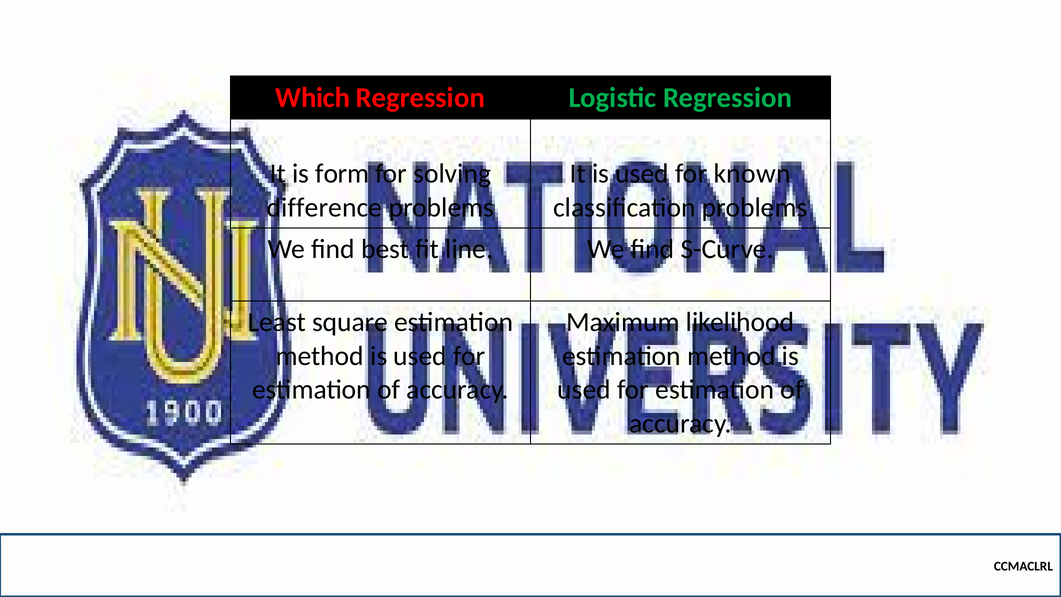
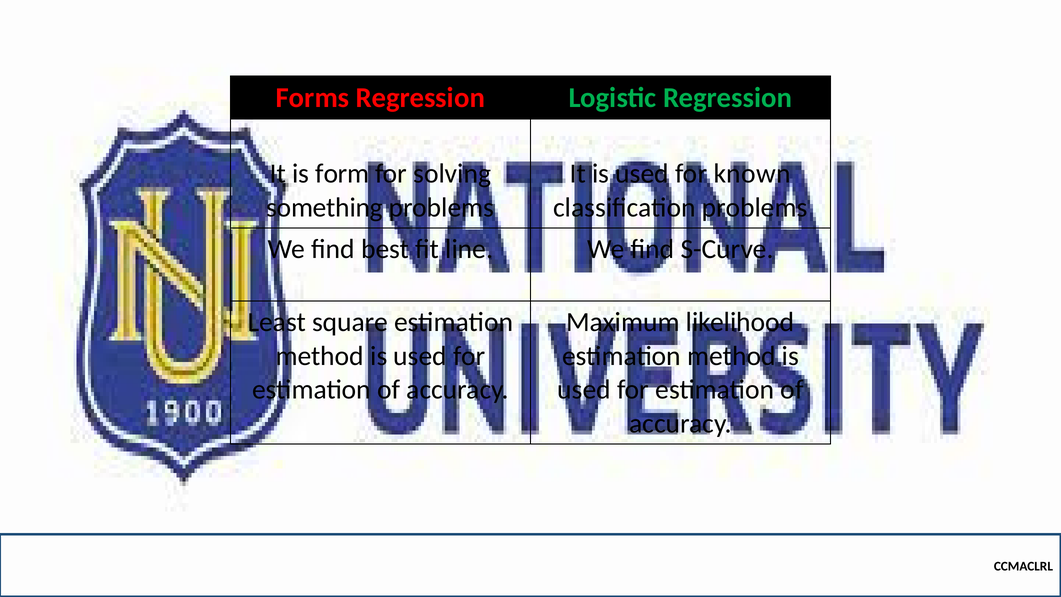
Which: Which -> Forms
difference: difference -> something
